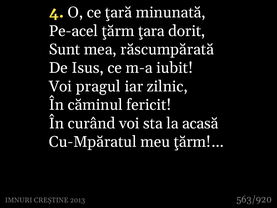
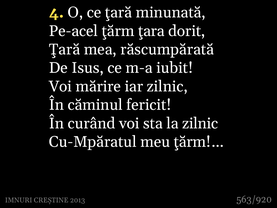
Sunt at (65, 49): Sunt -> Ţară
pragul: pragul -> mărire
la acasă: acasă -> zilnic
